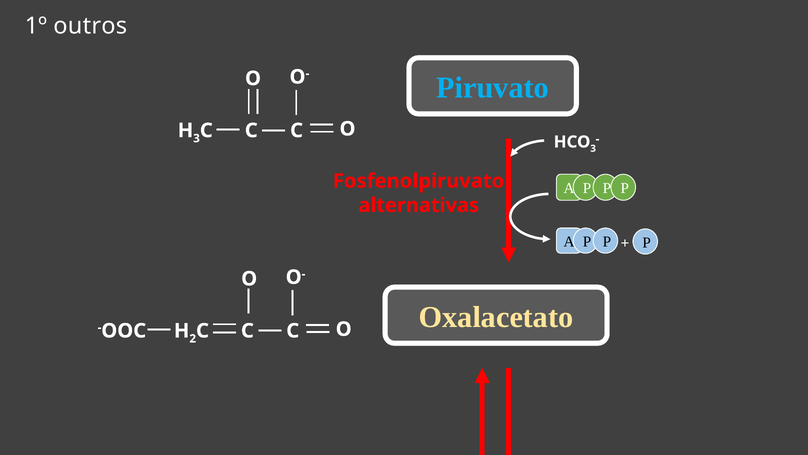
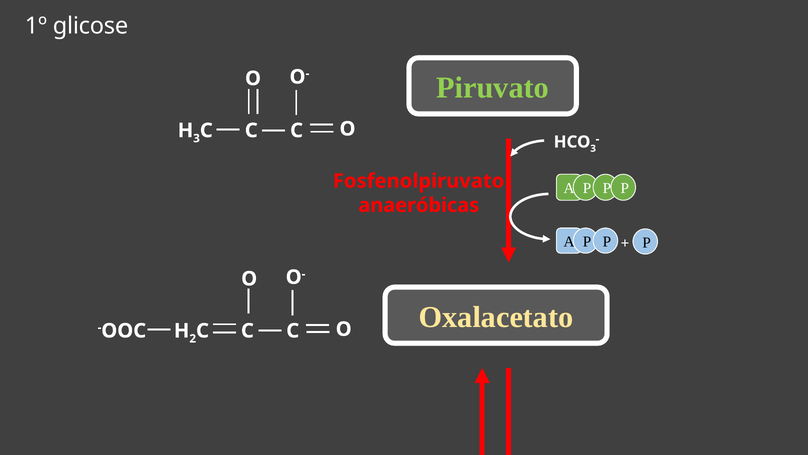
outros: outros -> glicose
Piruvato colour: light blue -> light green
alternativas: alternativas -> anaeróbicas
